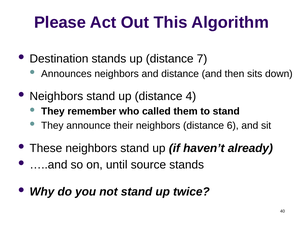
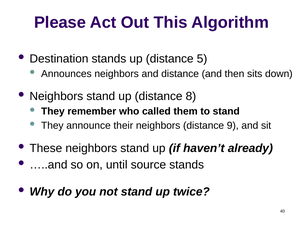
7: 7 -> 5
4: 4 -> 8
6: 6 -> 9
